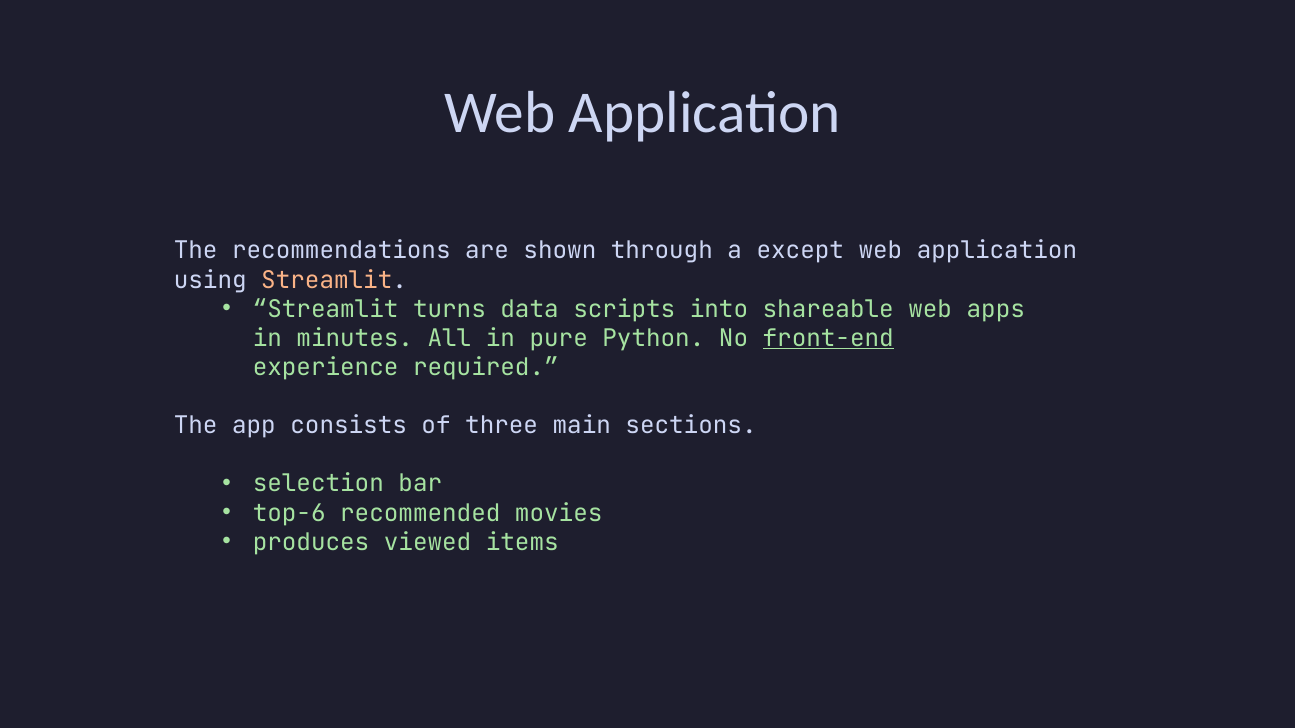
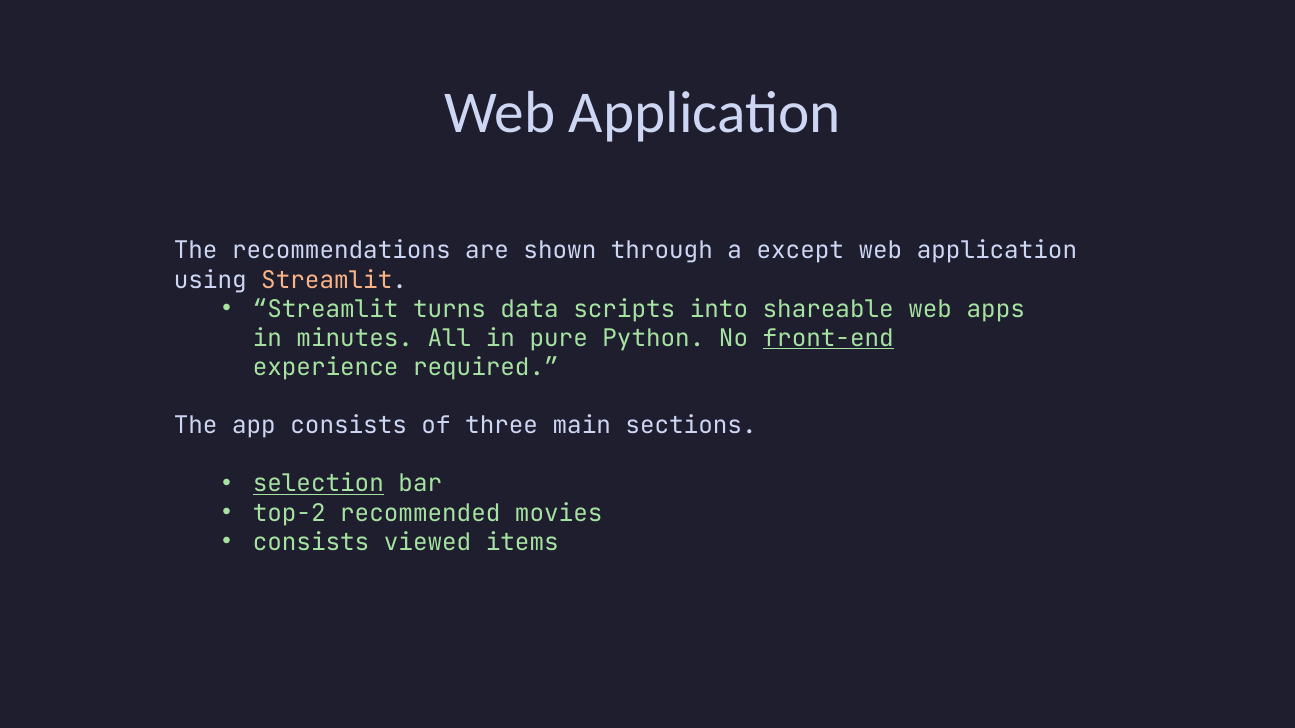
selection underline: none -> present
top-6: top-6 -> top-2
produces at (311, 542): produces -> consists
